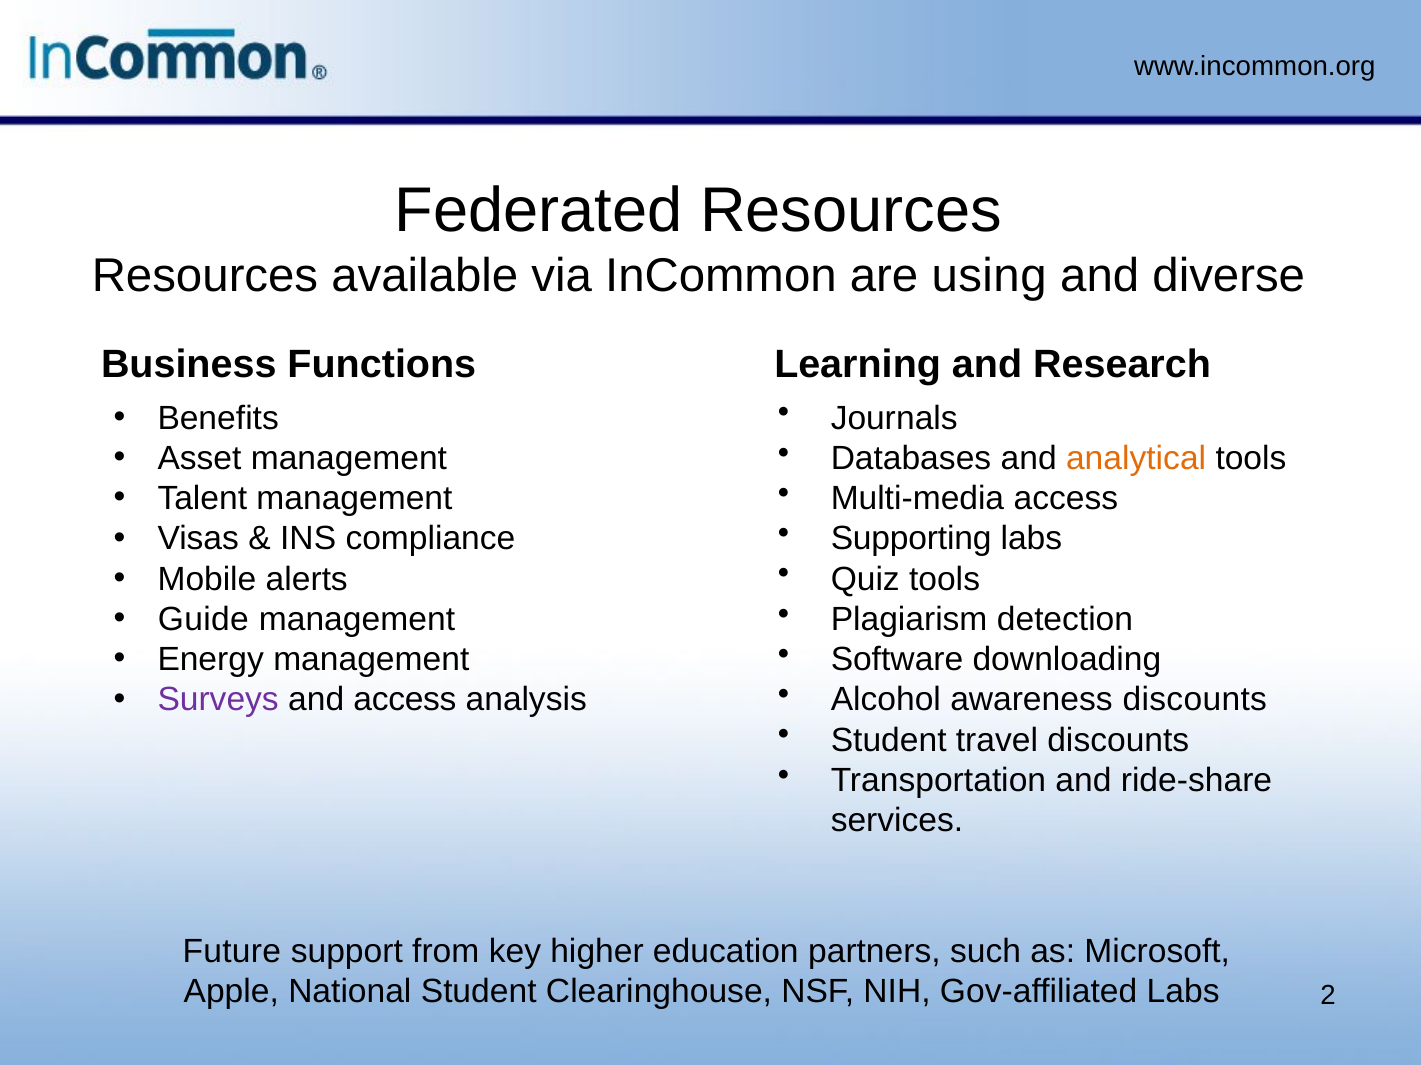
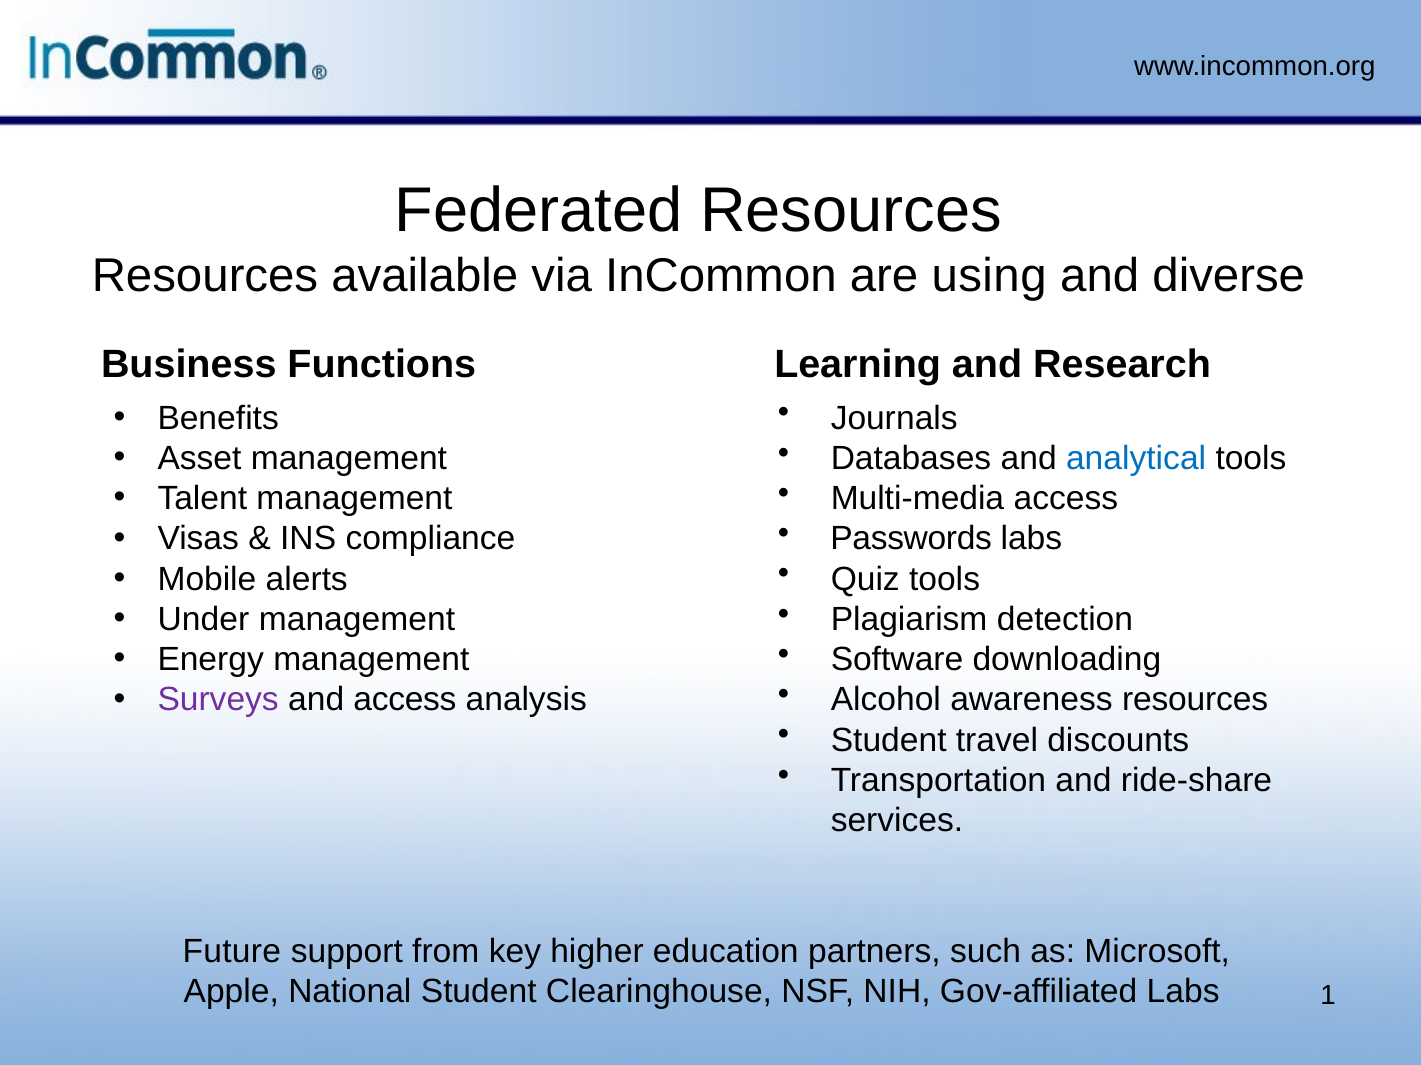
analytical colour: orange -> blue
Supporting: Supporting -> Passwords
Guide: Guide -> Under
awareness discounts: discounts -> resources
2: 2 -> 1
